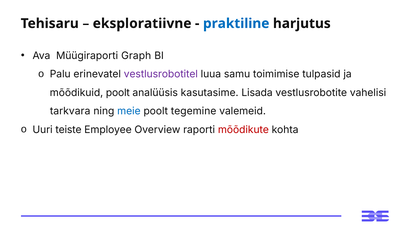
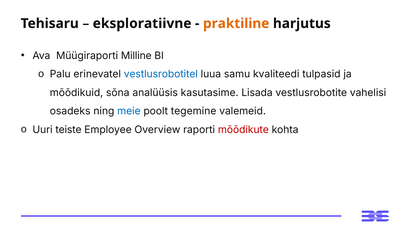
praktiline colour: blue -> orange
Graph: Graph -> Milline
vestlusrobotitel colour: purple -> blue
toimimise: toimimise -> kvaliteedi
mõõdikuid poolt: poolt -> sõna
tarkvara: tarkvara -> osadeks
